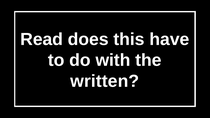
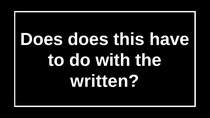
Read at (42, 39): Read -> Does
